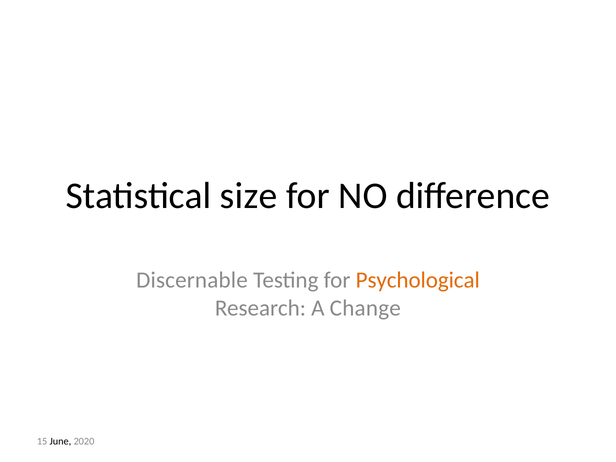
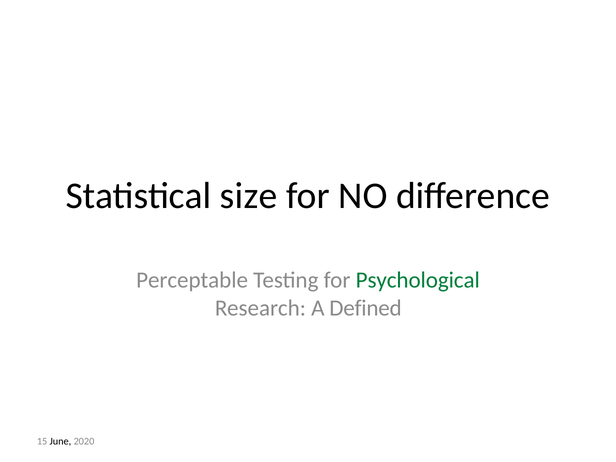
Discernable: Discernable -> Perceptable
Psychological colour: orange -> green
Change: Change -> Defined
